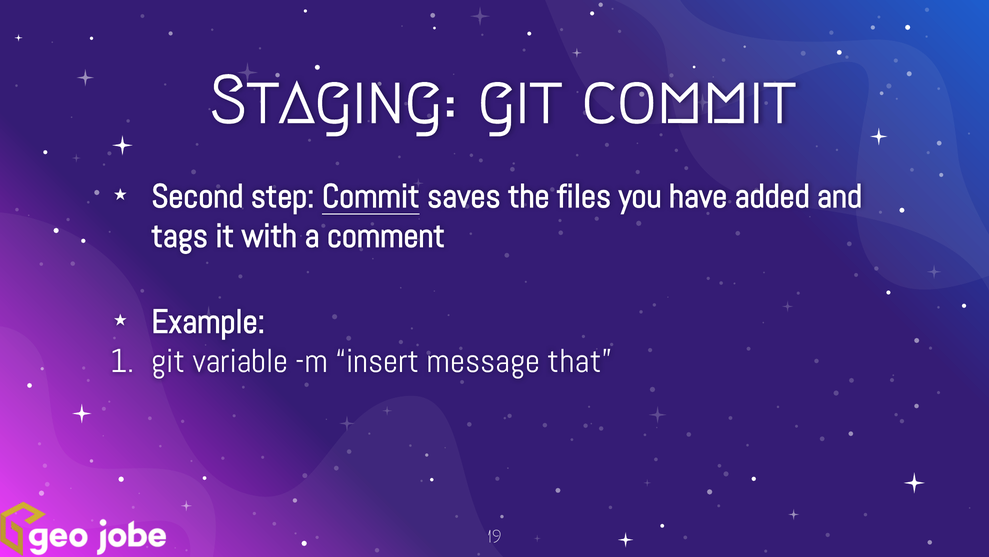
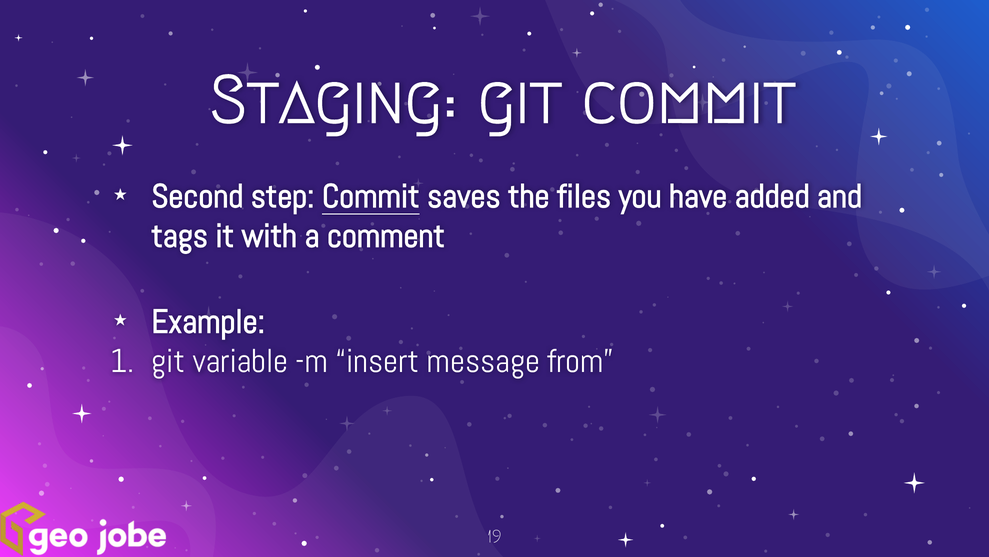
that: that -> from
